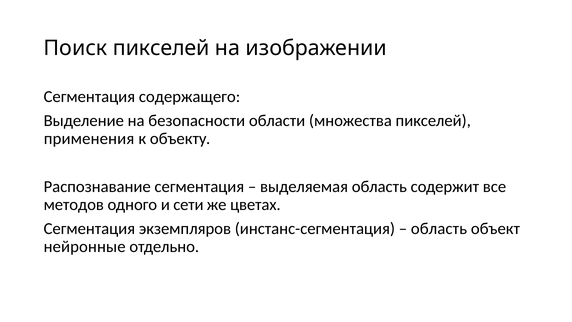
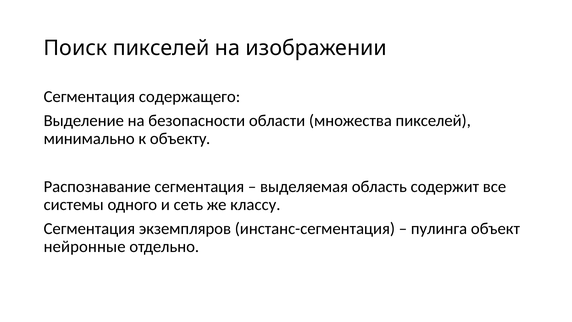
применения: применения -> минимально
методов: методов -> системы
сети: сети -> сеть
цветах: цветах -> классу
область at (439, 228): область -> пулинга
